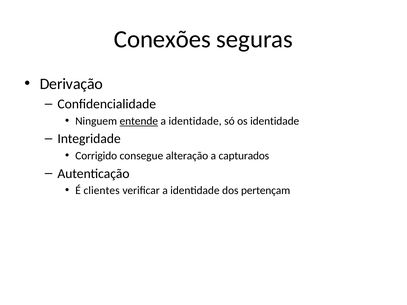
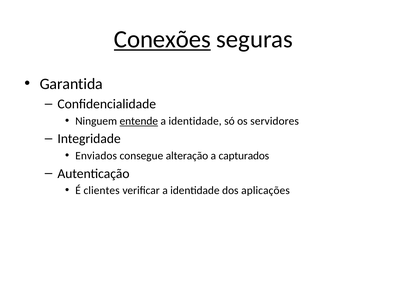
Conexões underline: none -> present
Derivação: Derivação -> Garantida
os identidade: identidade -> servidores
Corrigido: Corrigido -> Enviados
pertençam: pertençam -> aplicações
